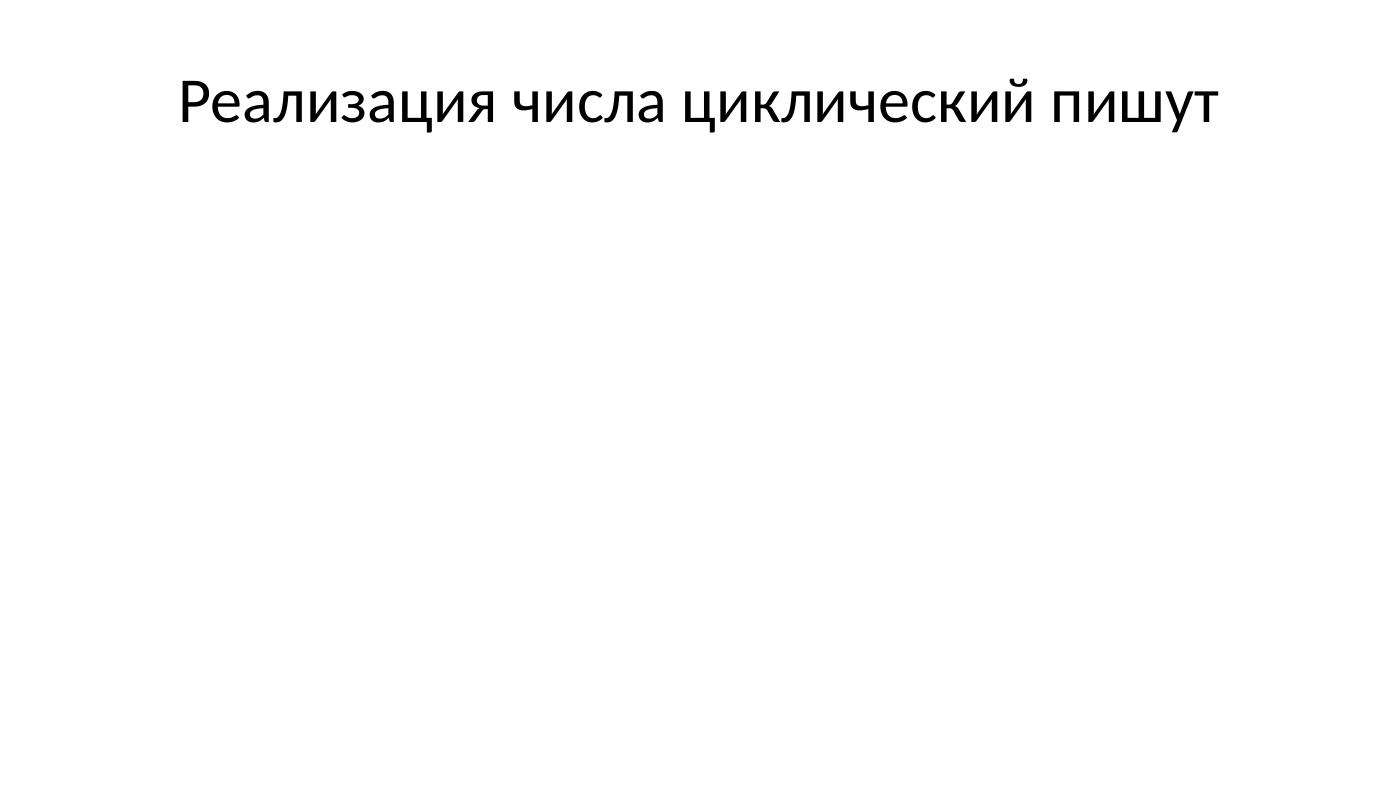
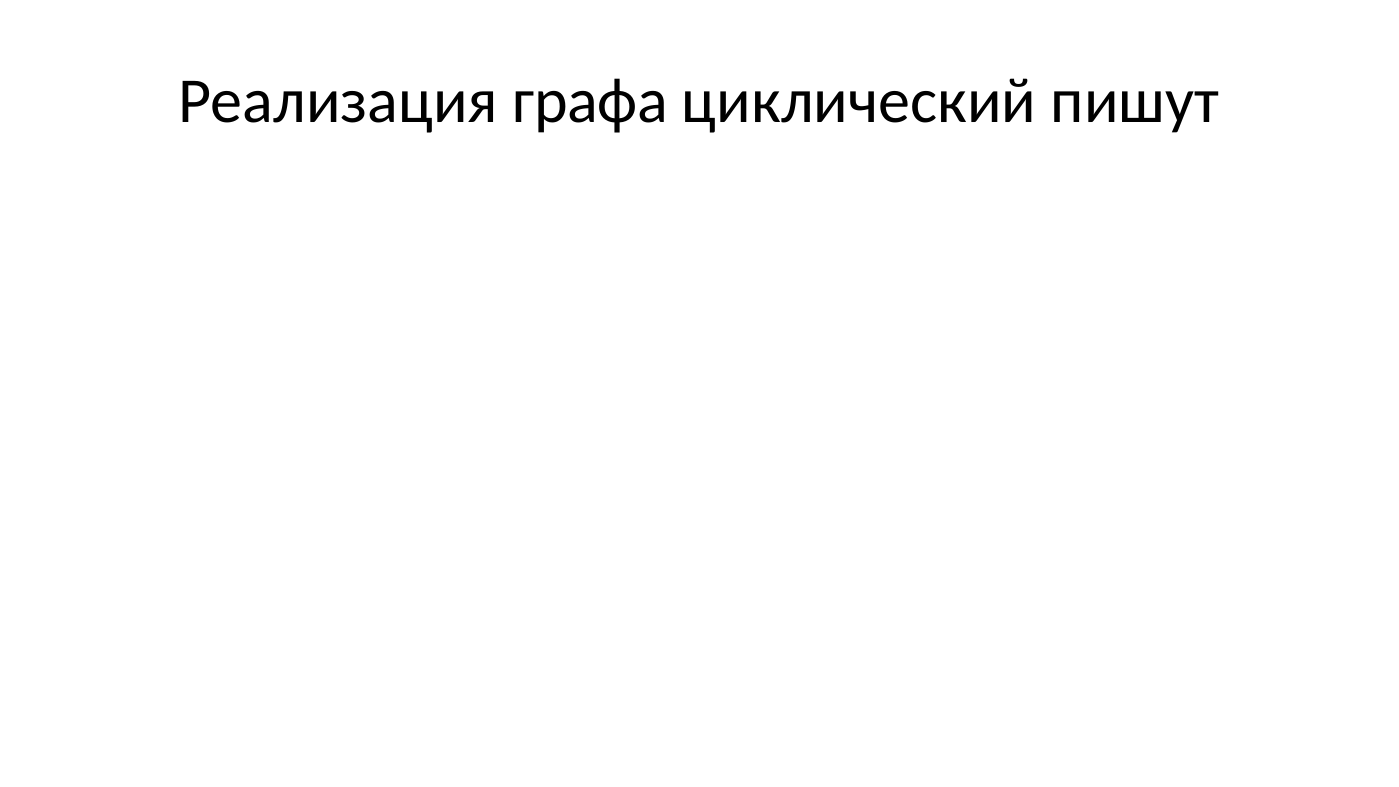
числа: числа -> графа
